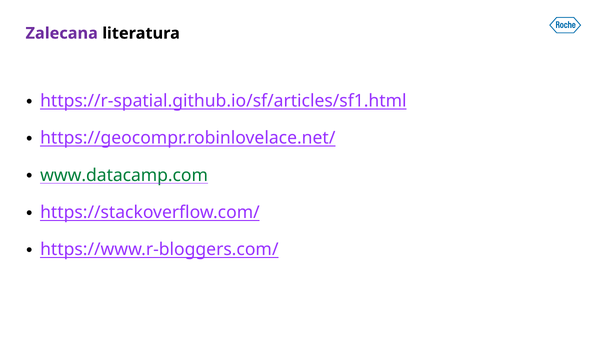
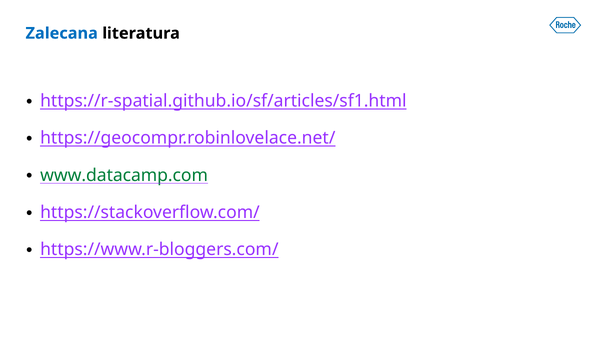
Zalecana colour: purple -> blue
